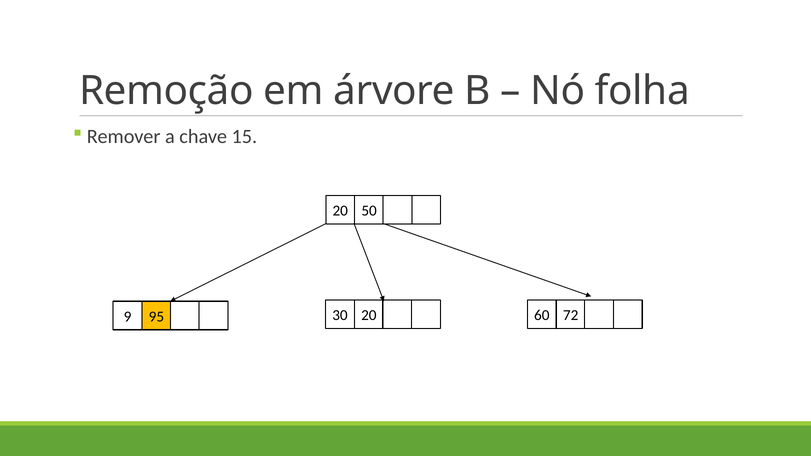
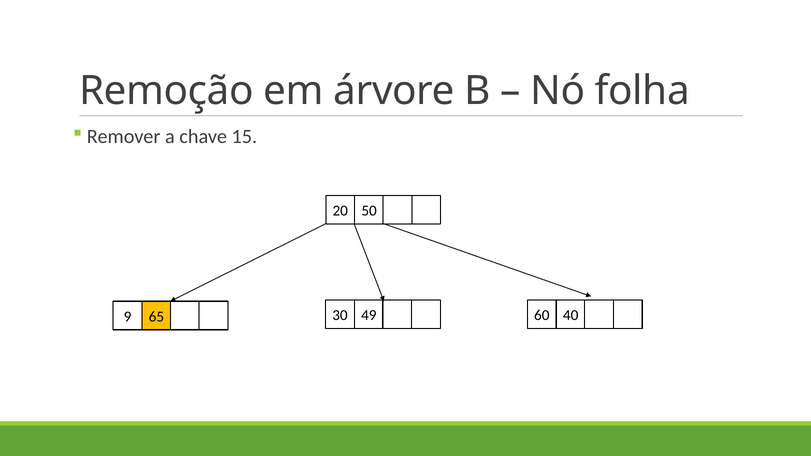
95: 95 -> 65
30 20: 20 -> 49
72: 72 -> 40
